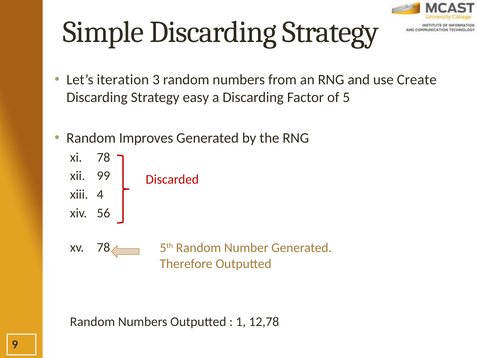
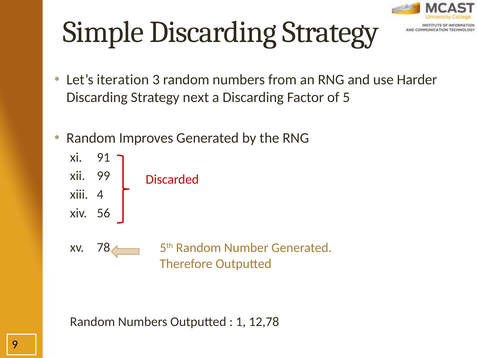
Create: Create -> Harder
easy: easy -> next
78 at (103, 157): 78 -> 91
